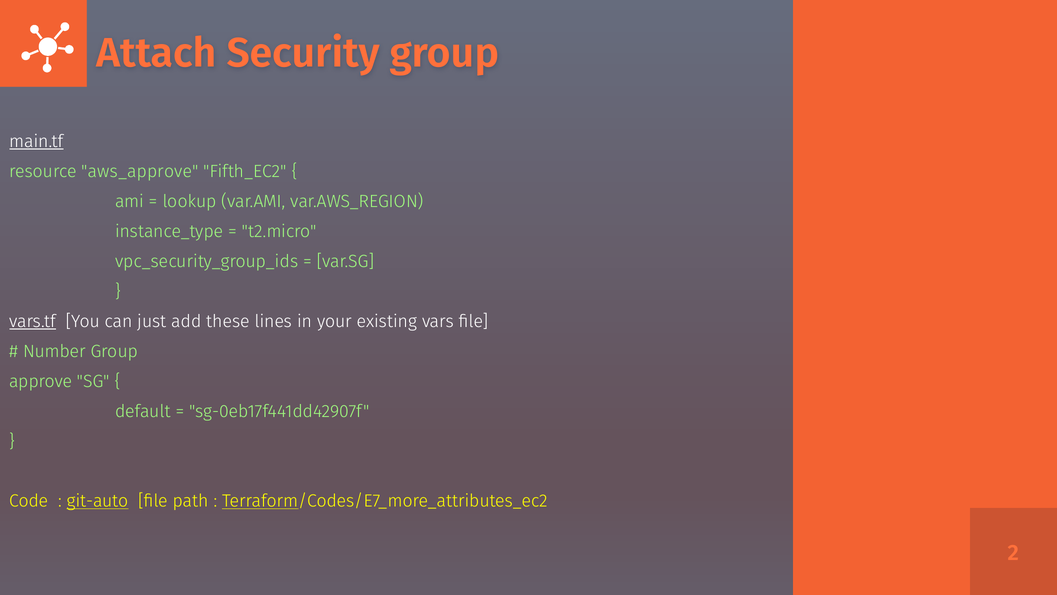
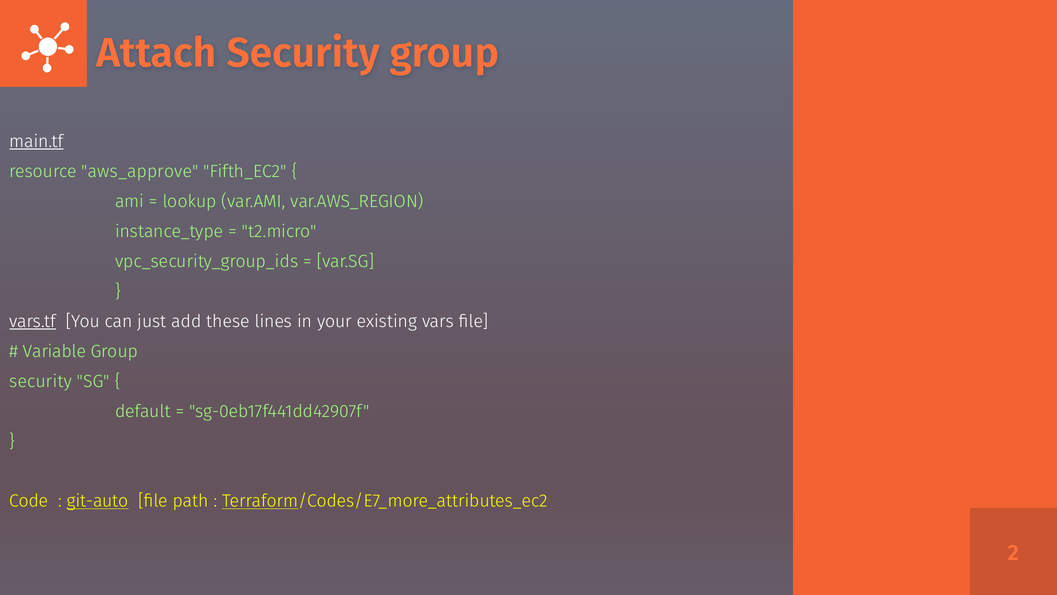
Number: Number -> Variable
approve at (41, 381): approve -> security
